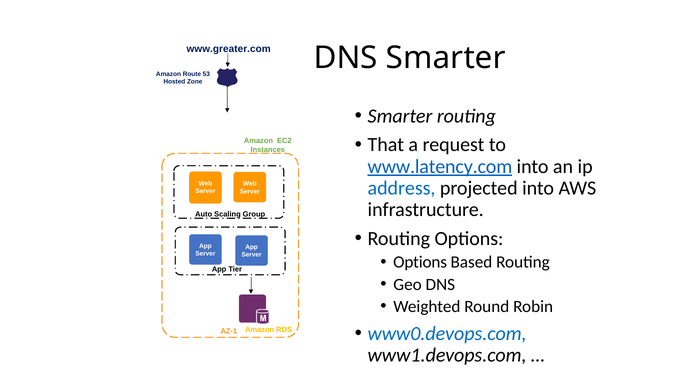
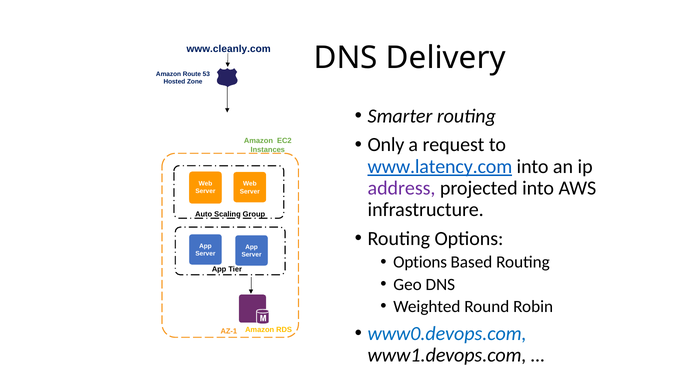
www.greater.com: www.greater.com -> www.cleanly.com
DNS Smarter: Smarter -> Delivery
That: That -> Only
address colour: blue -> purple
